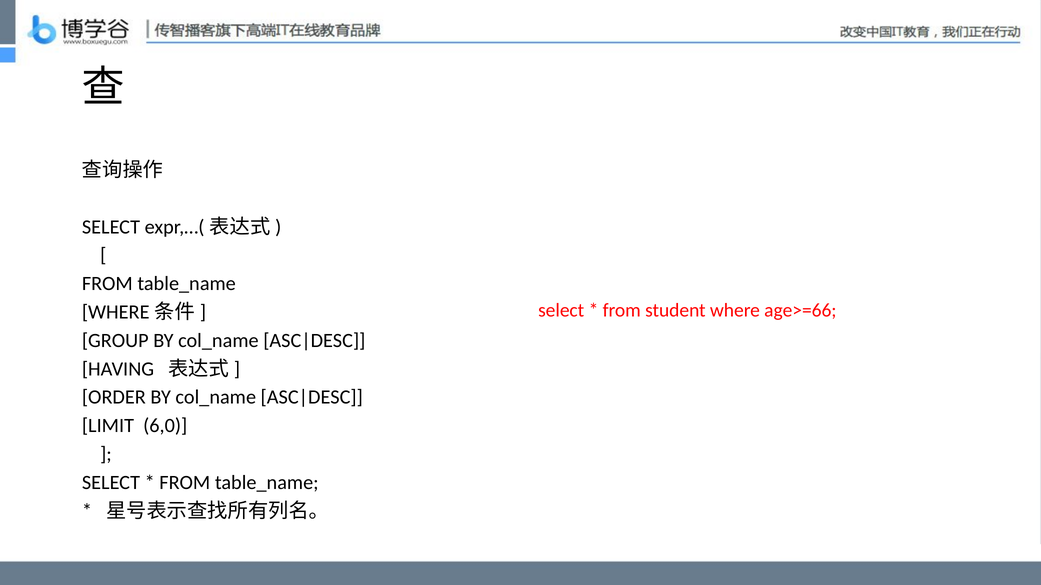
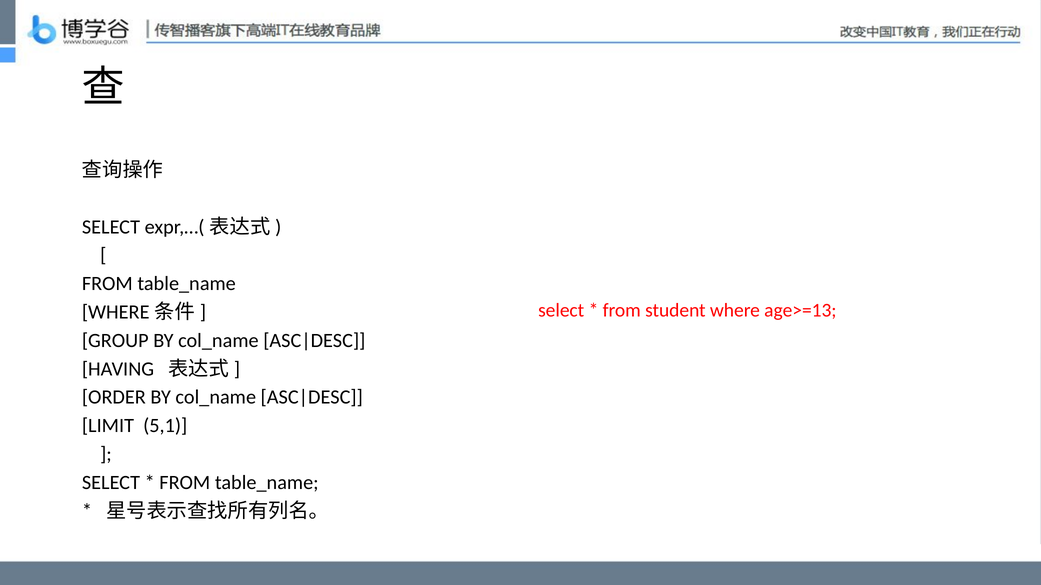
age>=66: age>=66 -> age>=13
6,0: 6,0 -> 5,1
